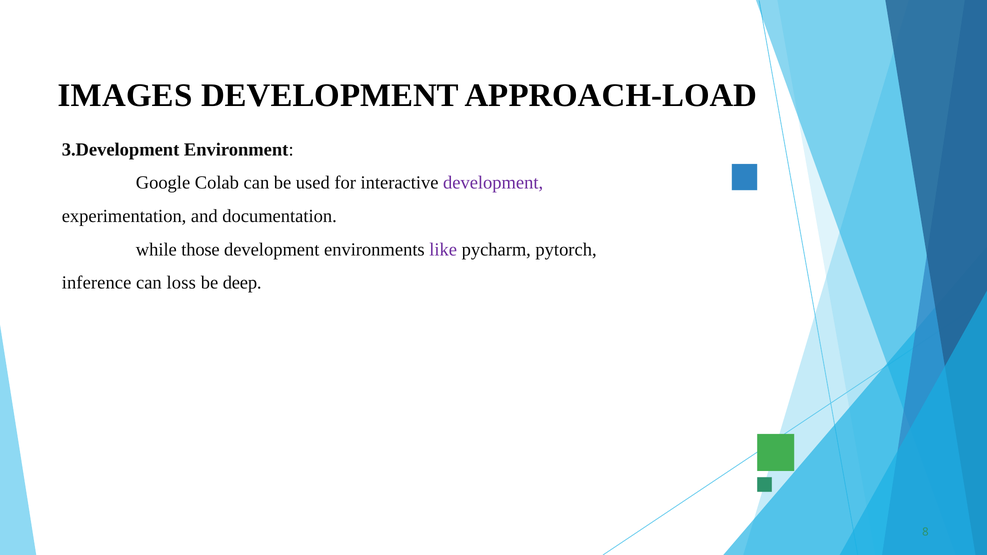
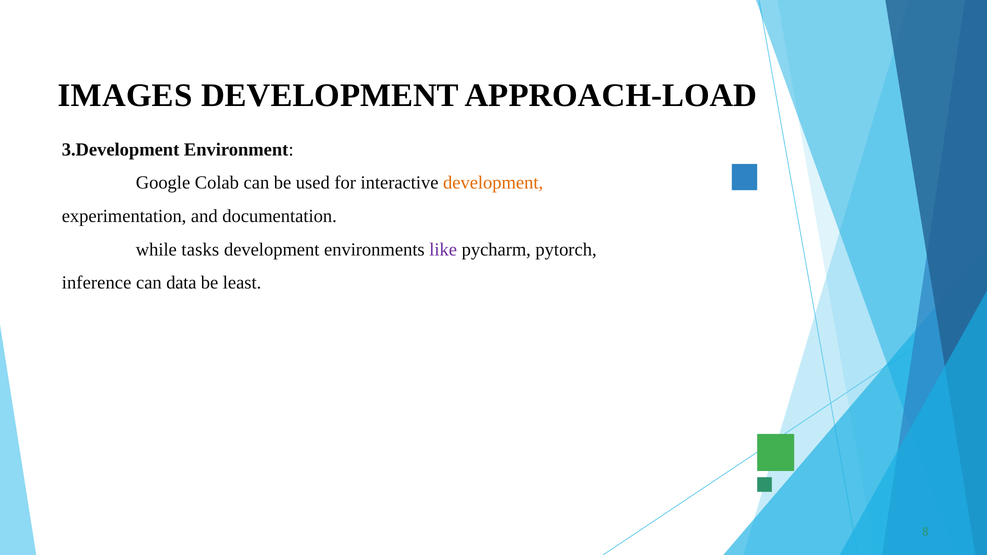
development at (493, 183) colour: purple -> orange
those: those -> tasks
loss: loss -> data
deep: deep -> least
